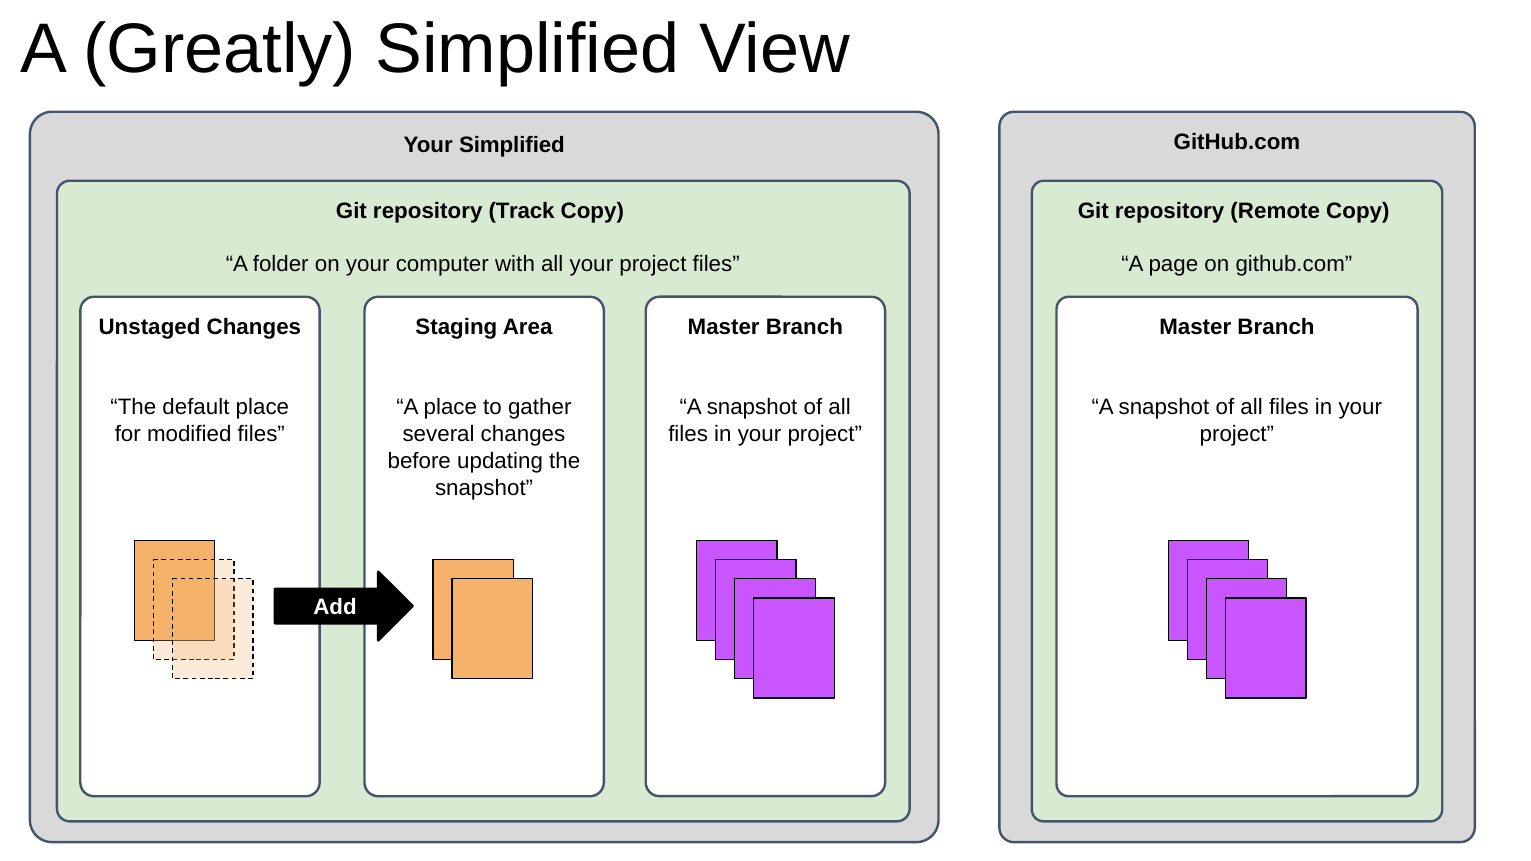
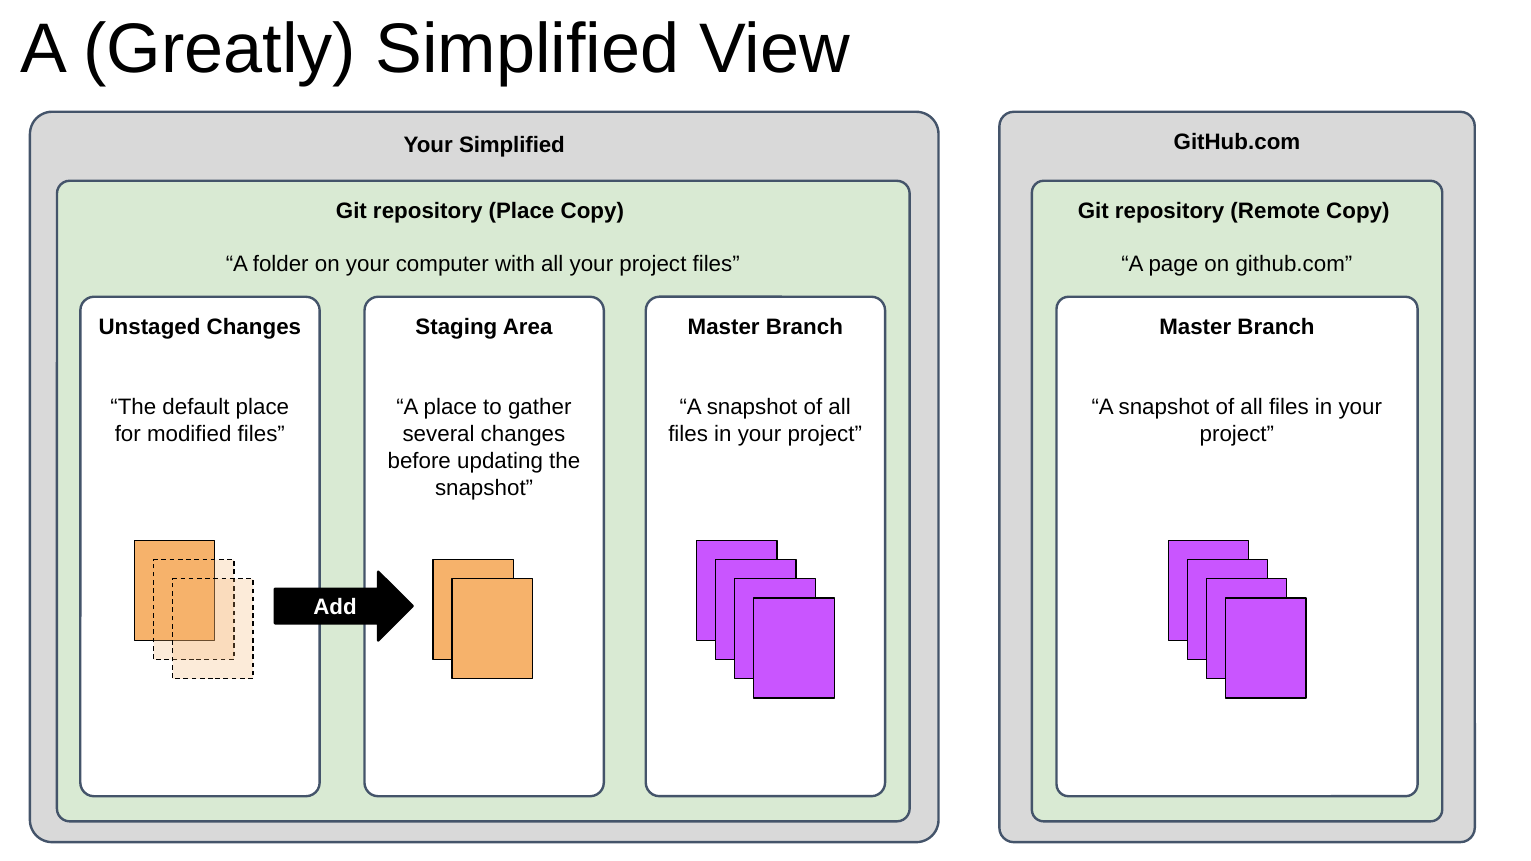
repository Track: Track -> Place
